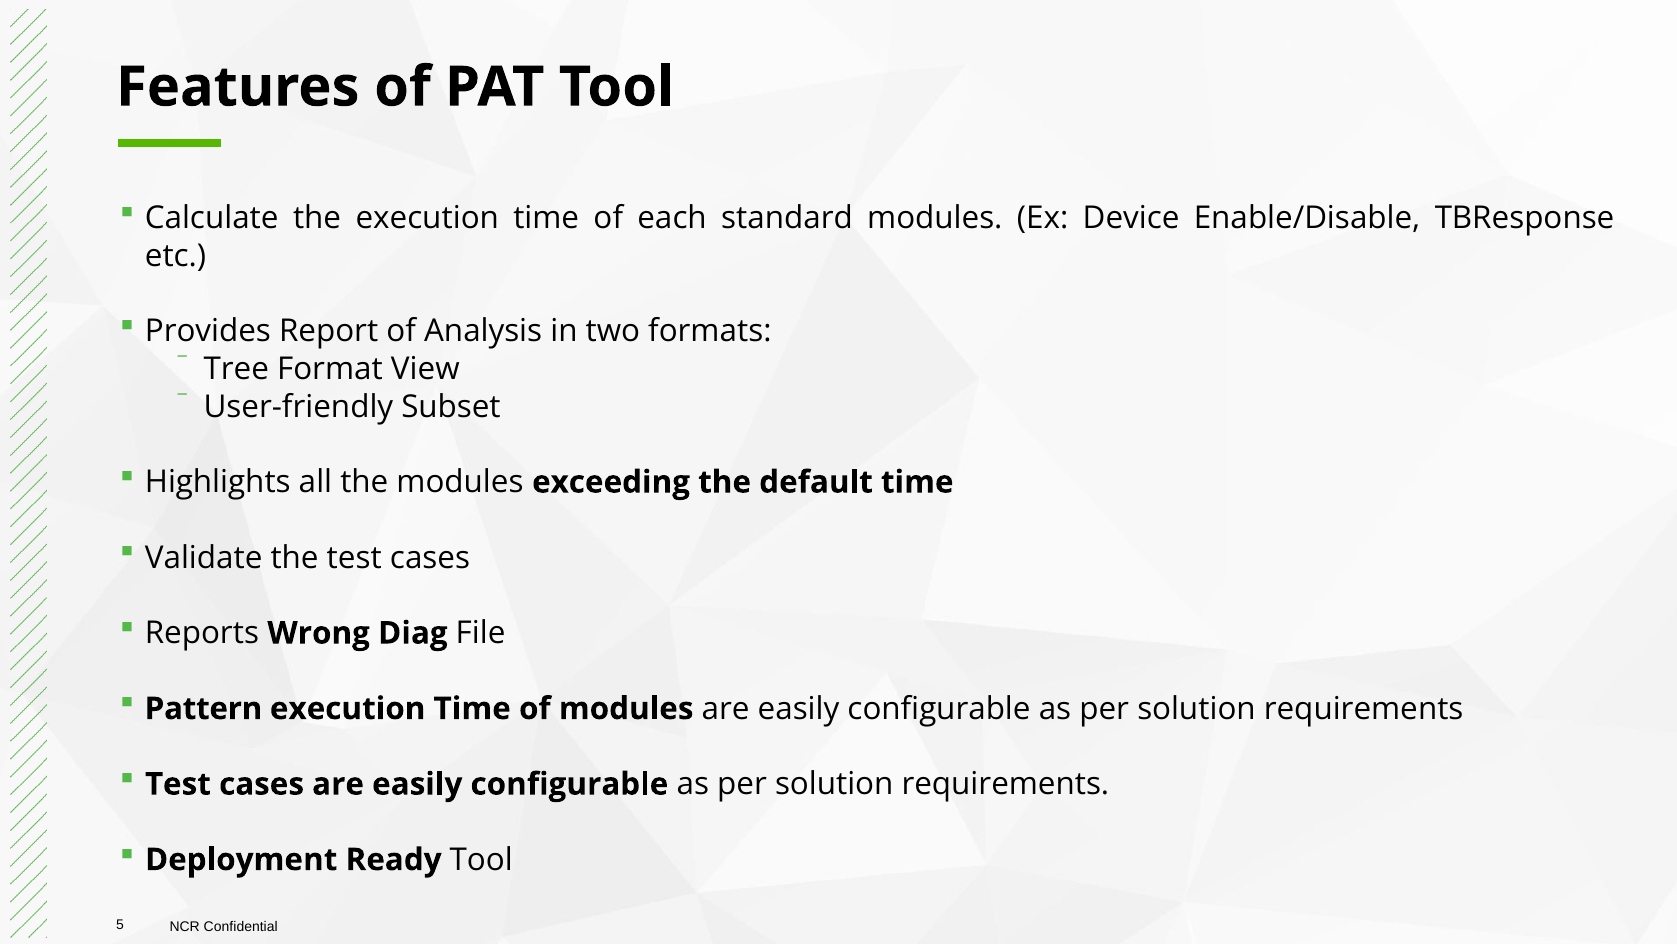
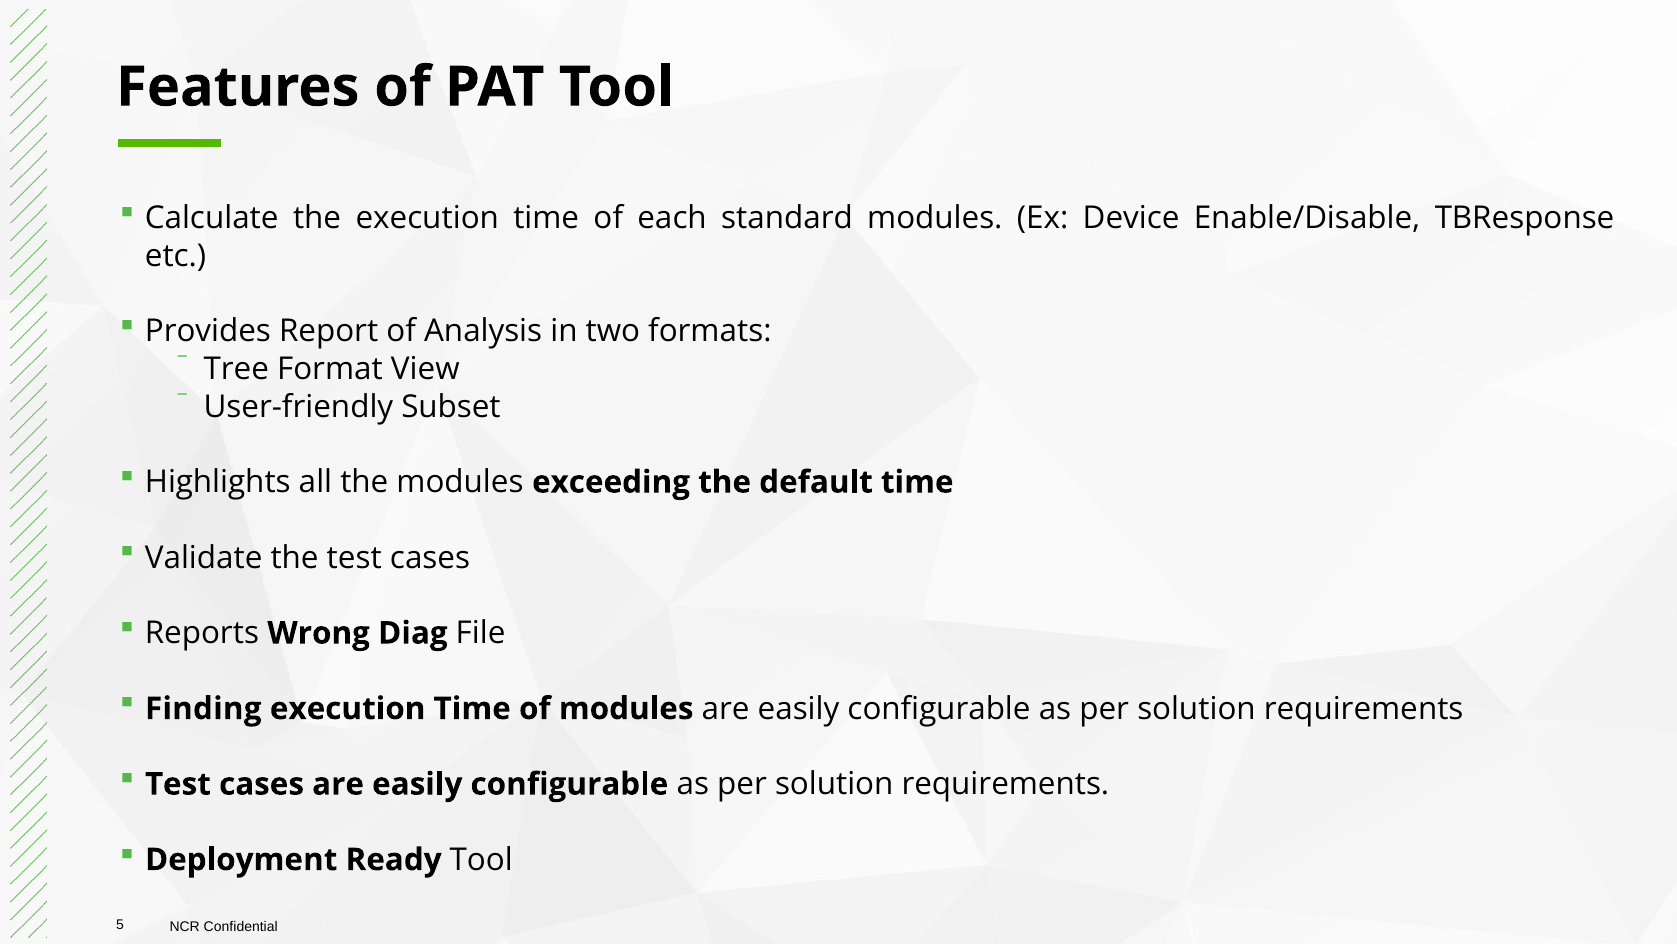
Pattern: Pattern -> Finding
